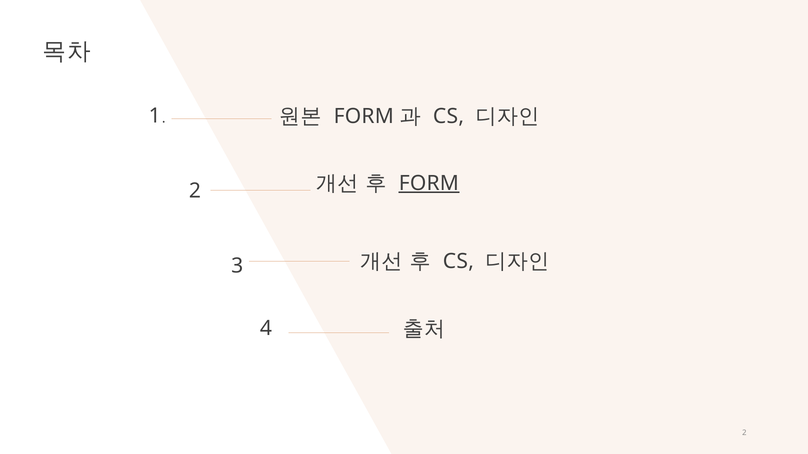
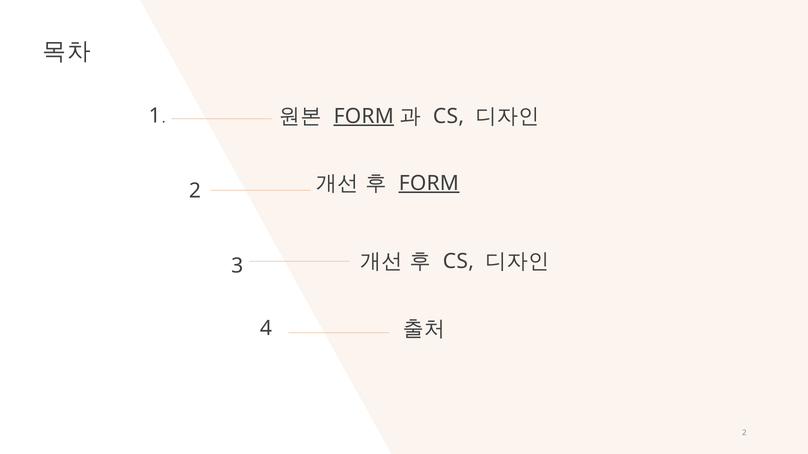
FORM at (364, 116) underline: none -> present
